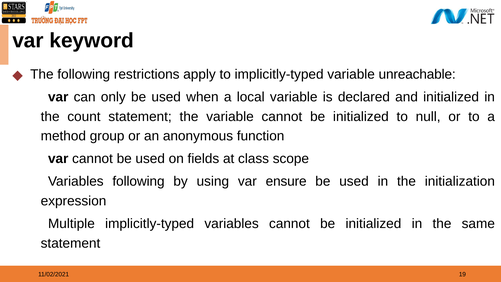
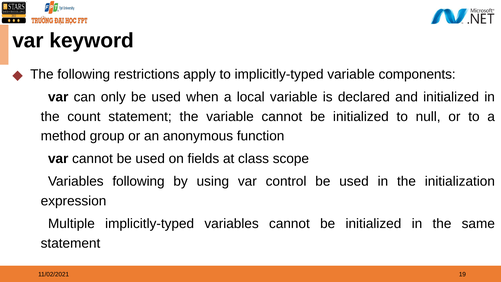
unreachable: unreachable -> components
ensure: ensure -> control
